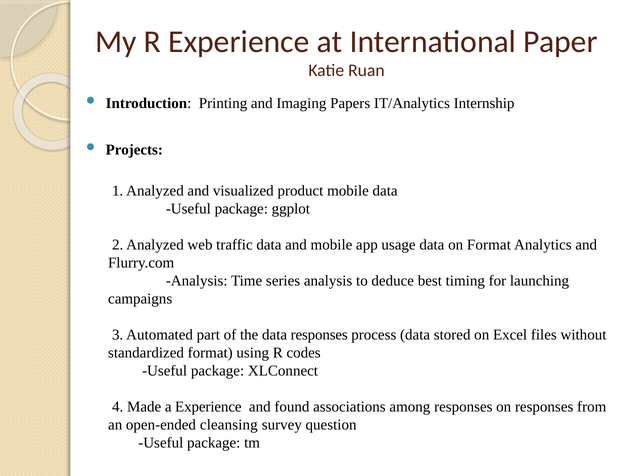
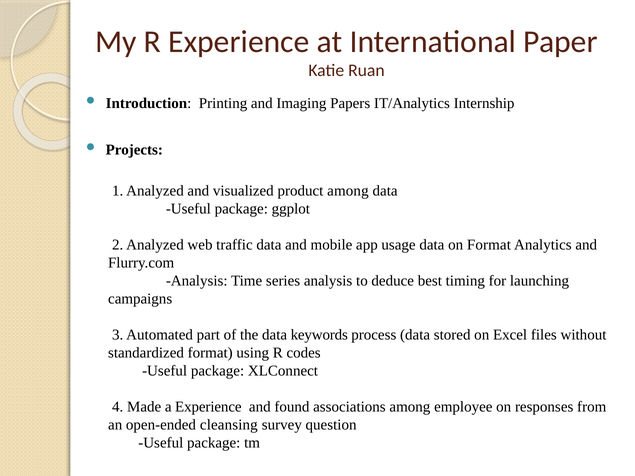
product mobile: mobile -> among
data responses: responses -> keywords
among responses: responses -> employee
